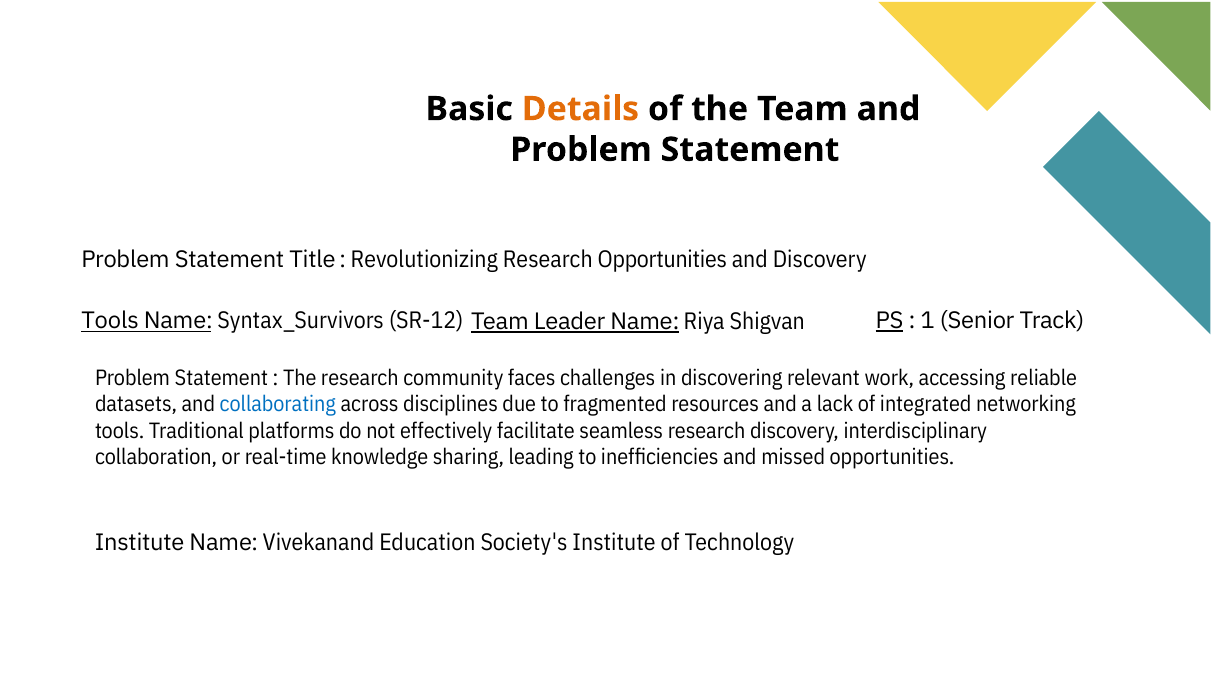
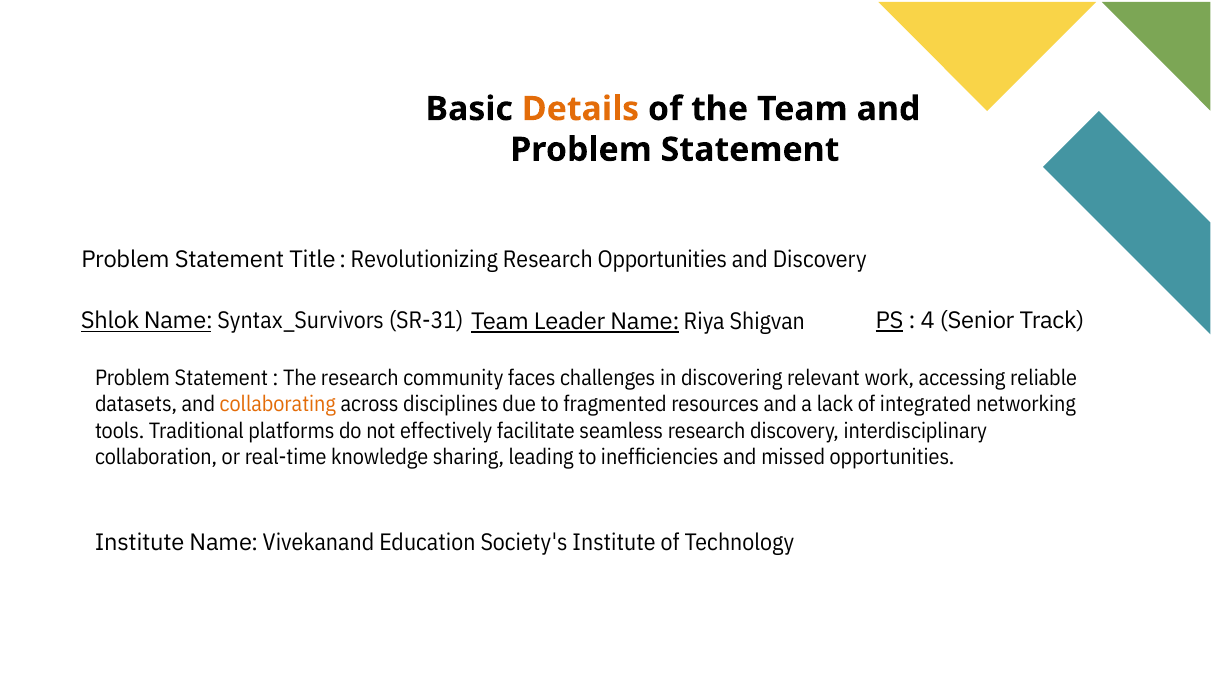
Tools at (110, 321): Tools -> Shlok
SR-12: SR-12 -> SR-31
1: 1 -> 4
collaborating colour: blue -> orange
